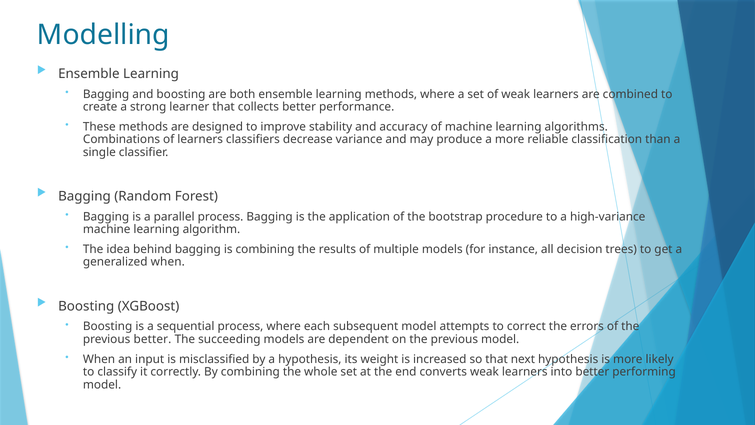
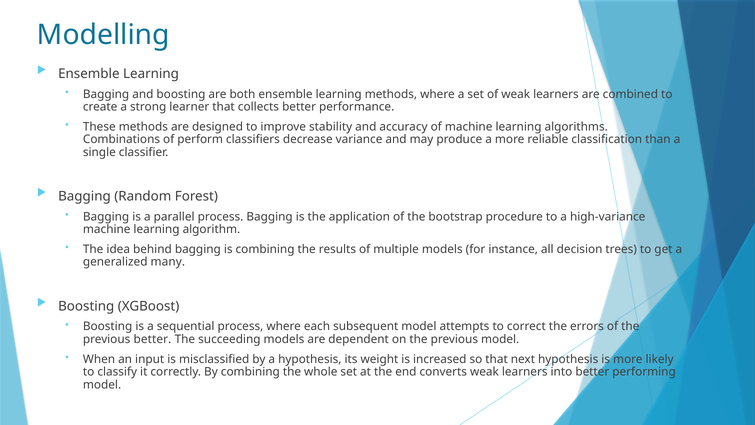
of learners: learners -> perform
generalized when: when -> many
